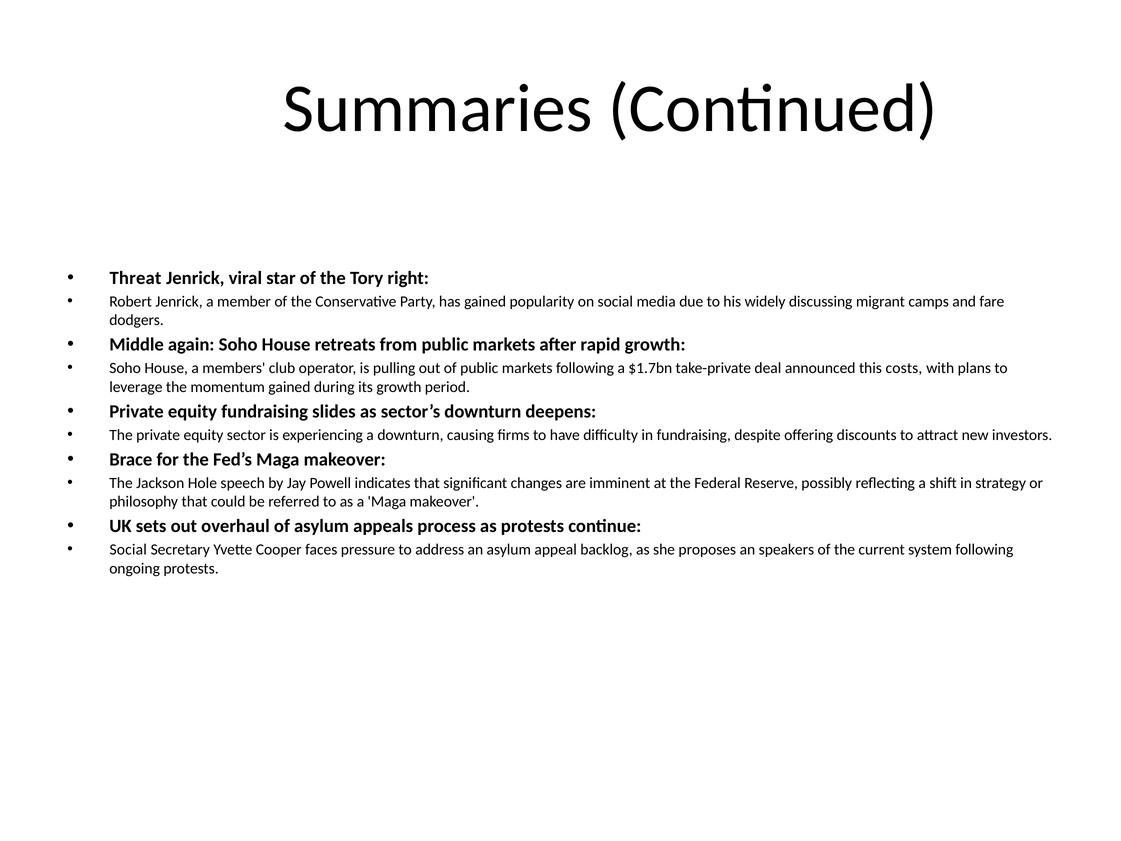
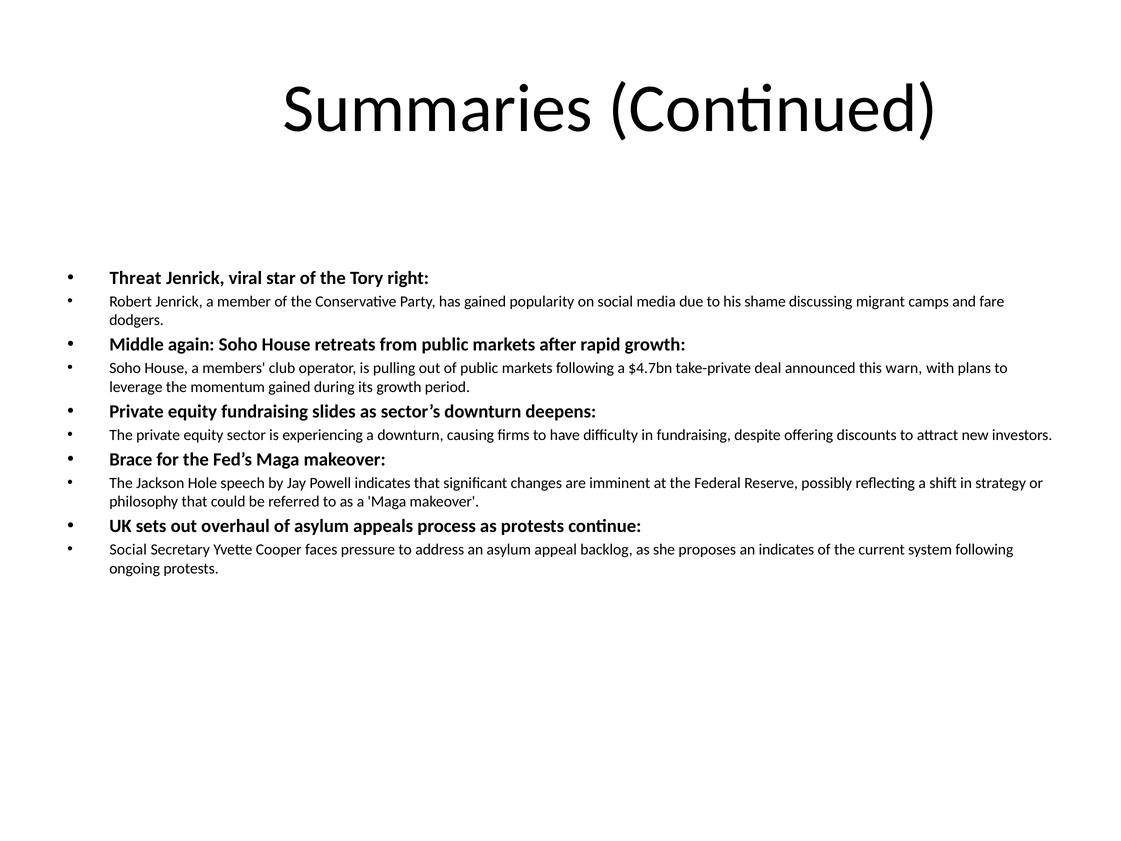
widely: widely -> shame
$1.7bn: $1.7bn -> $4.7bn
costs: costs -> warn
an speakers: speakers -> indicates
